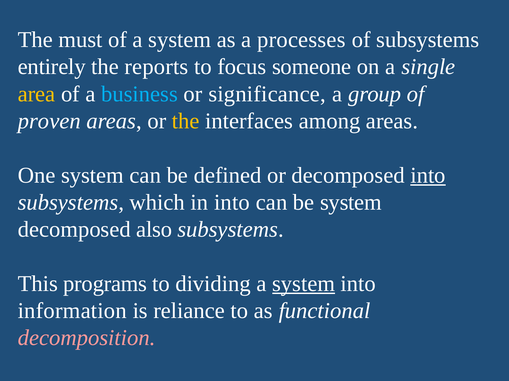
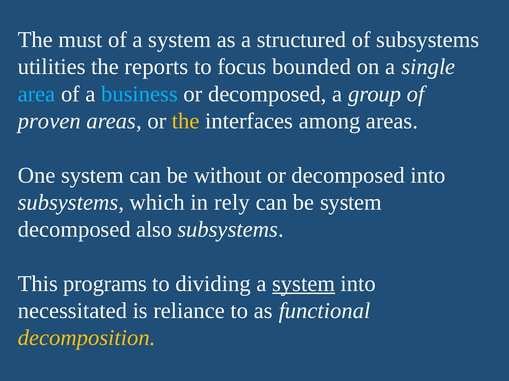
processes: processes -> structured
entirely: entirely -> utilities
someone: someone -> bounded
area colour: yellow -> light blue
significance at (267, 94): significance -> decomposed
defined: defined -> without
into at (428, 176) underline: present -> none
in into: into -> rely
information: information -> necessitated
decomposition colour: pink -> yellow
